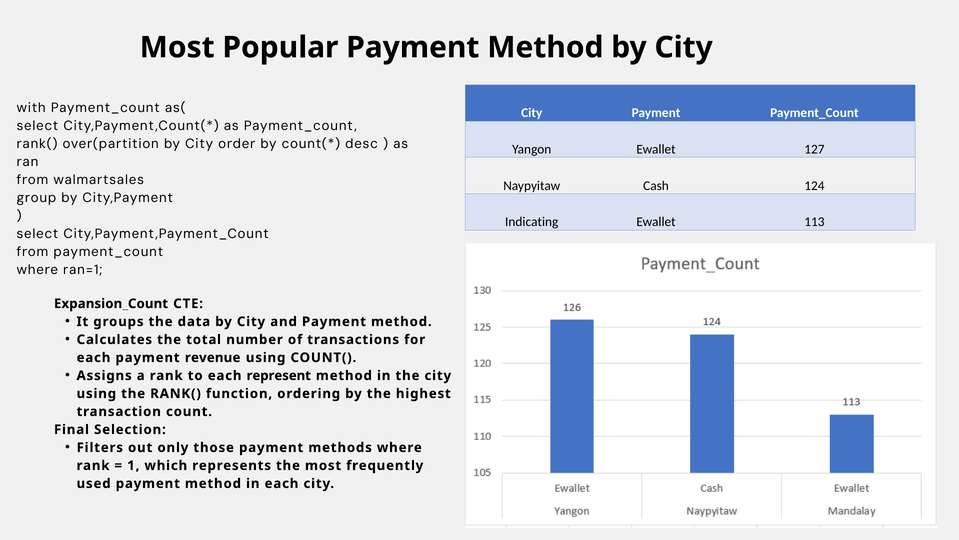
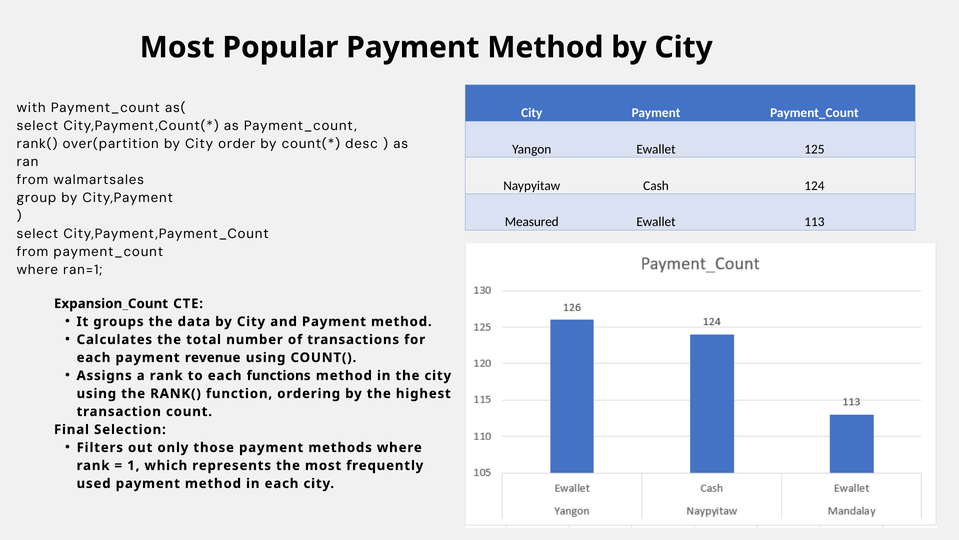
127: 127 -> 125
Indicating: Indicating -> Measured
represent: represent -> functions
